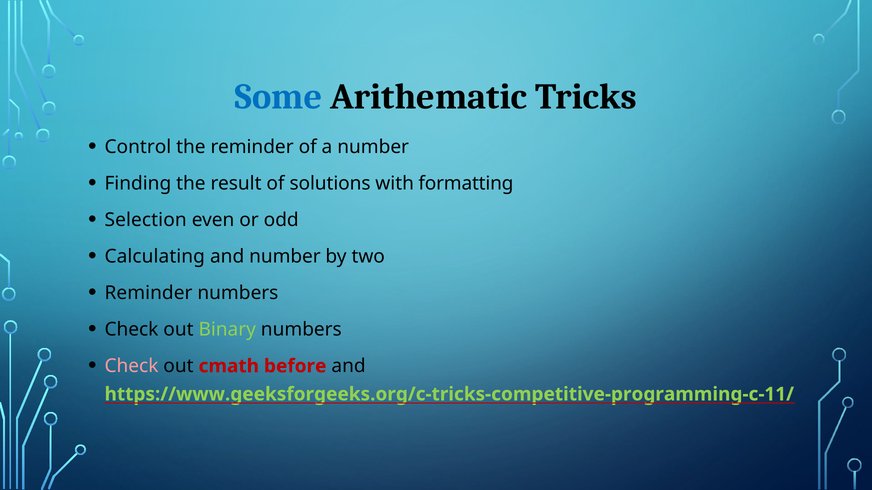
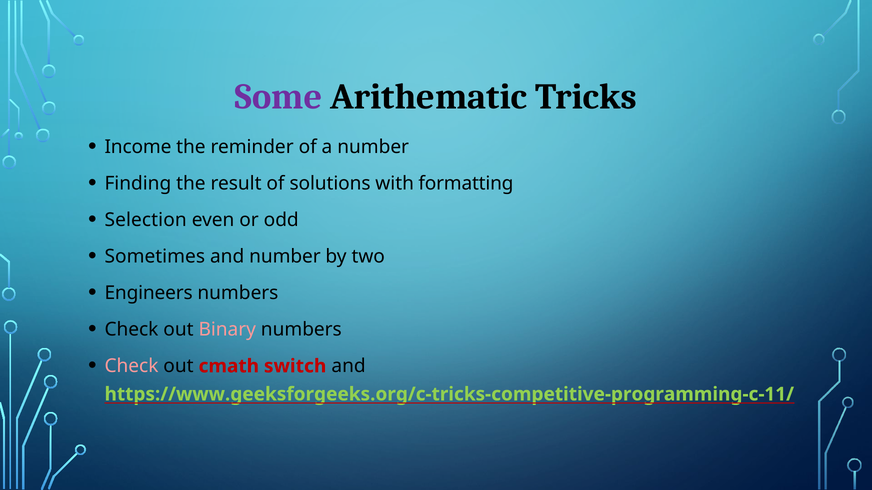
Some colour: blue -> purple
Control: Control -> Income
Calculating: Calculating -> Sometimes
Reminder at (149, 293): Reminder -> Engineers
Binary colour: light green -> pink
before: before -> switch
